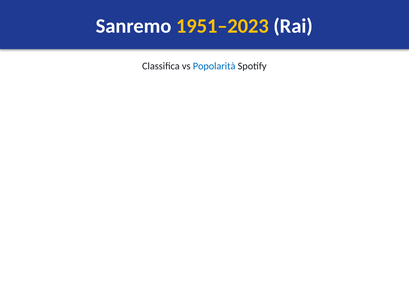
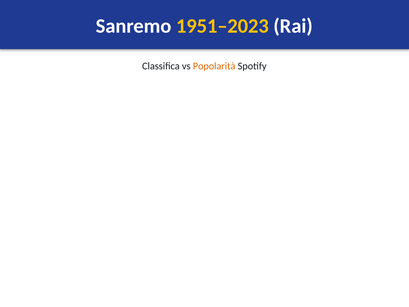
Popolarità colour: blue -> orange
